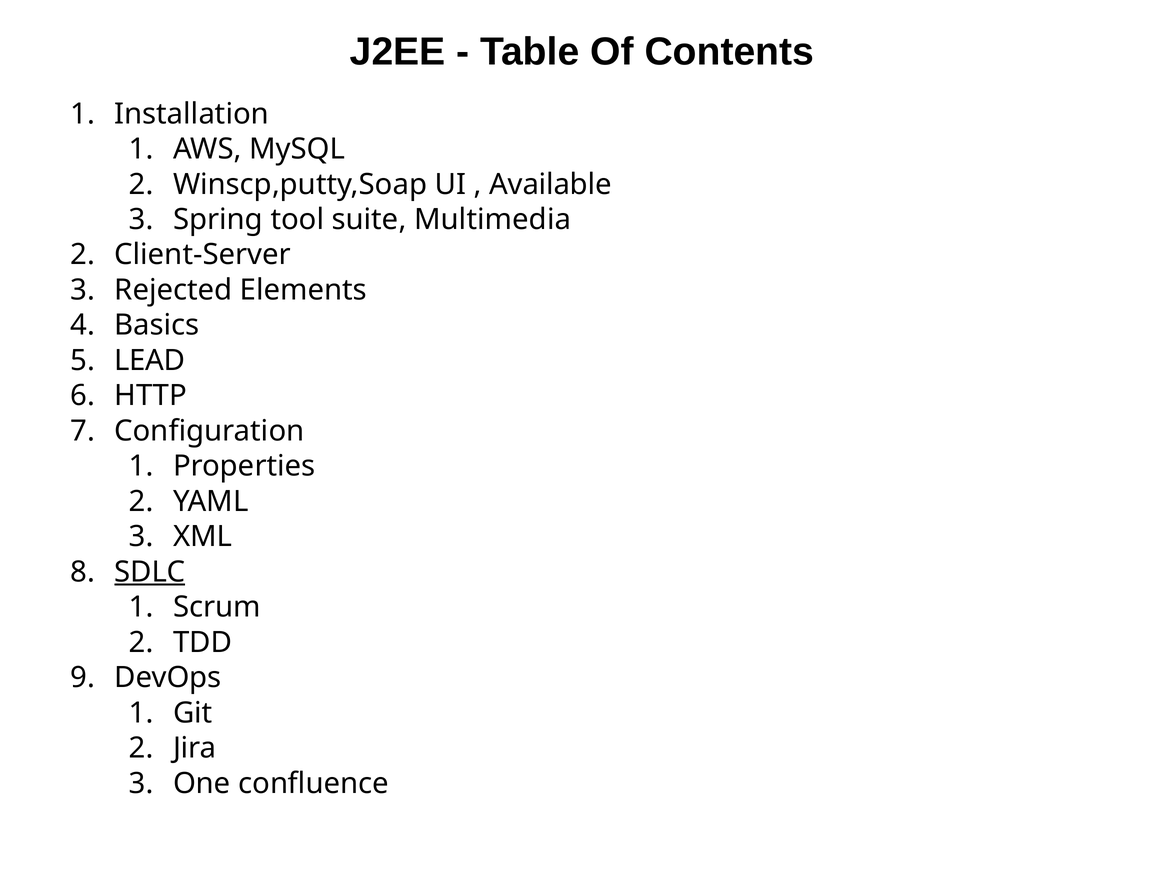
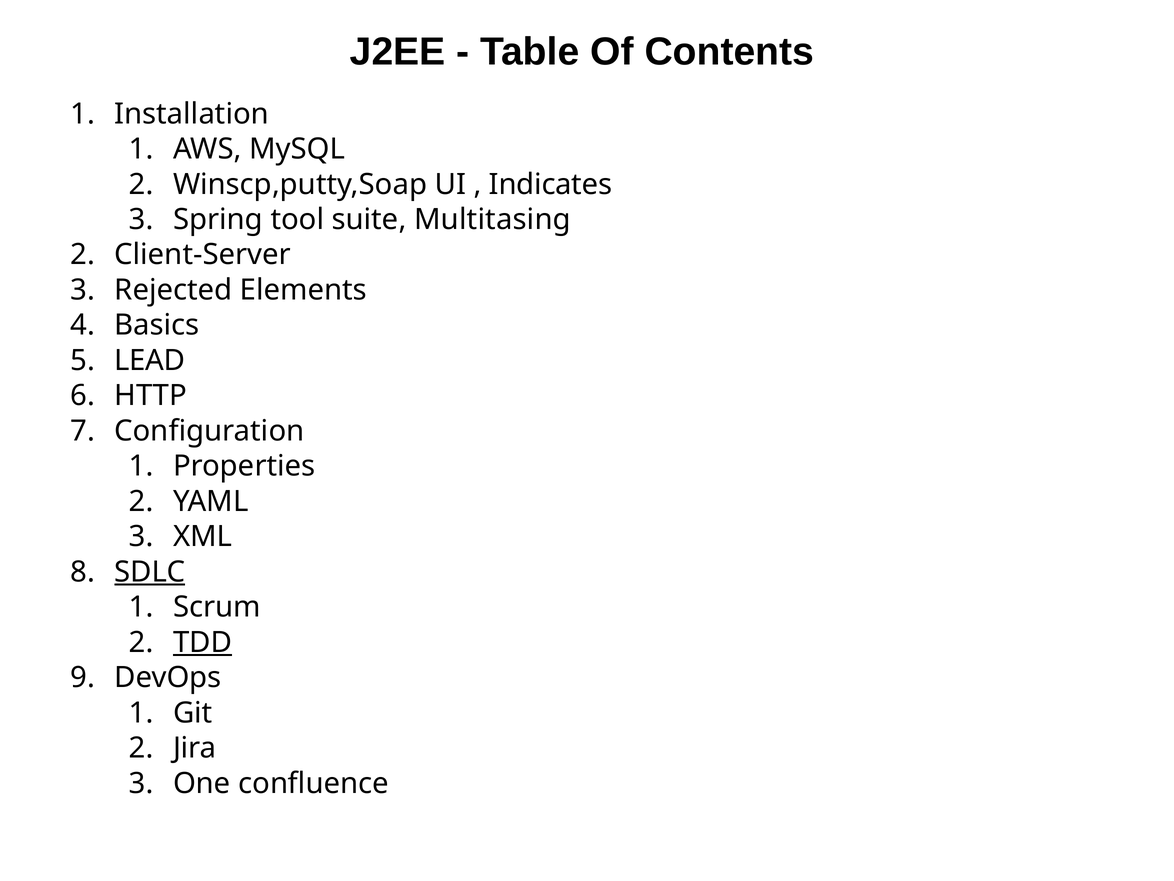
Available: Available -> Indicates
Multimedia: Multimedia -> Multitasing
TDD underline: none -> present
